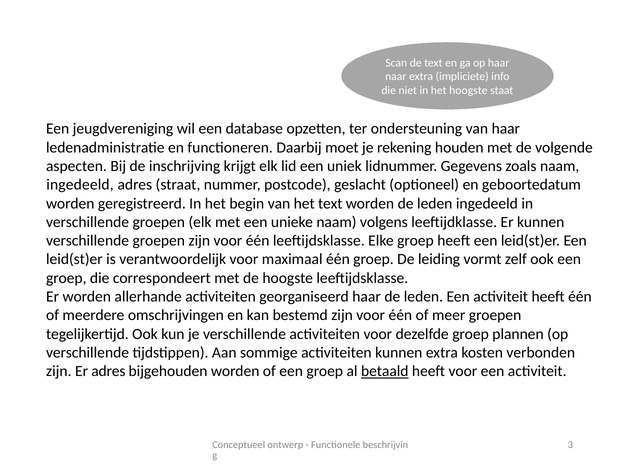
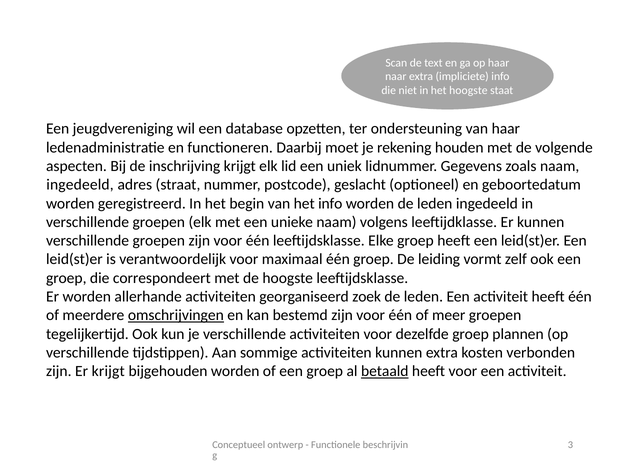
het text: text -> info
georganiseerd haar: haar -> zoek
omschrijvingen underline: none -> present
Er adres: adres -> krijgt
